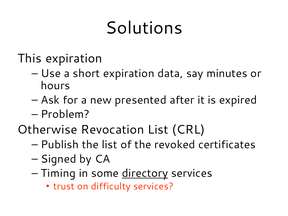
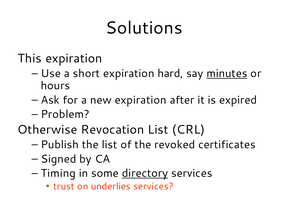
data: data -> hard
minutes underline: none -> present
new presented: presented -> expiration
difficulty: difficulty -> underlies
